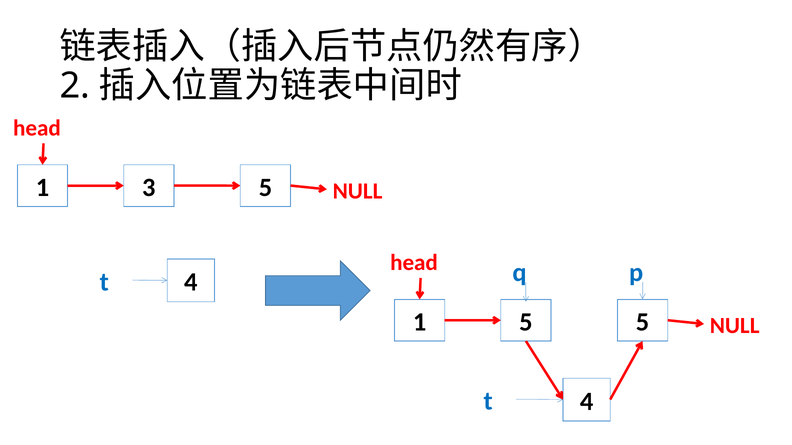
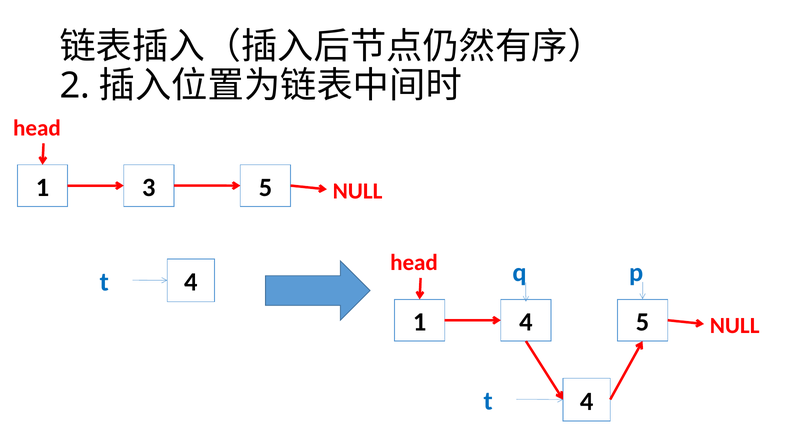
1 5: 5 -> 4
